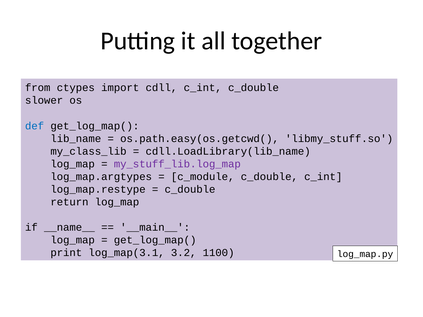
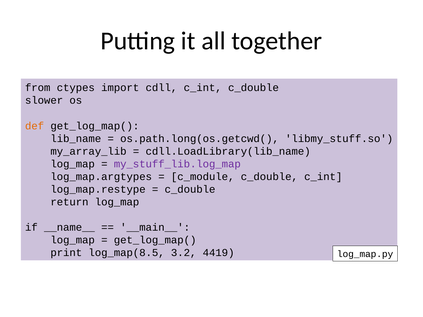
def colour: blue -> orange
os.path.easy(os.getcwd(: os.path.easy(os.getcwd( -> os.path.long(os.getcwd(
my_class_lib: my_class_lib -> my_array_lib
log_map(3.1: log_map(3.1 -> log_map(8.5
1100: 1100 -> 4419
